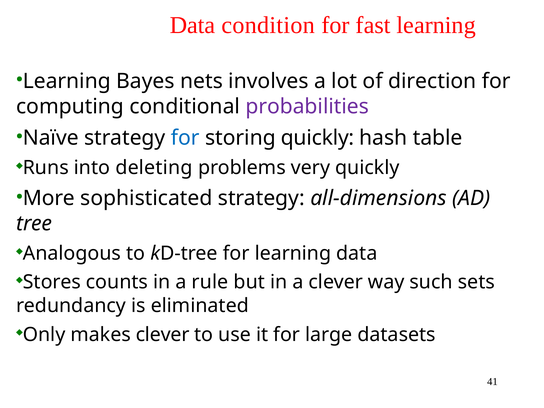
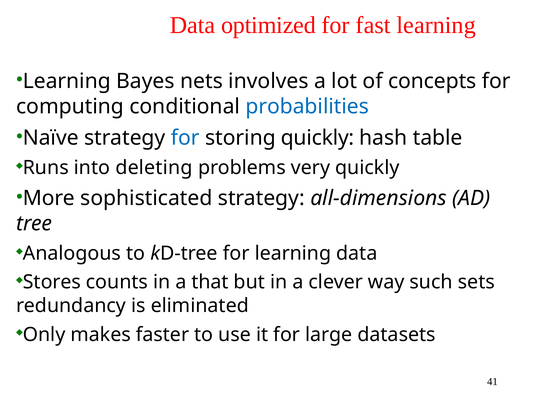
condition: condition -> optimized
direction: direction -> concepts
probabilities colour: purple -> blue
rule: rule -> that
makes clever: clever -> faster
